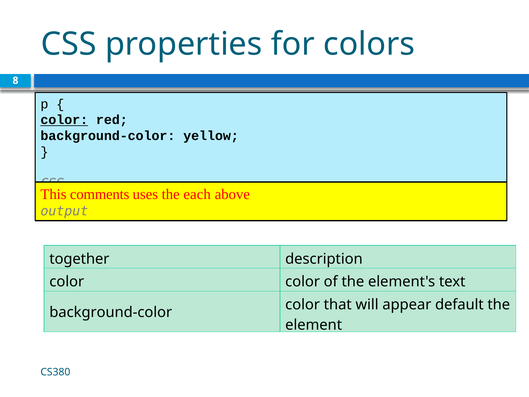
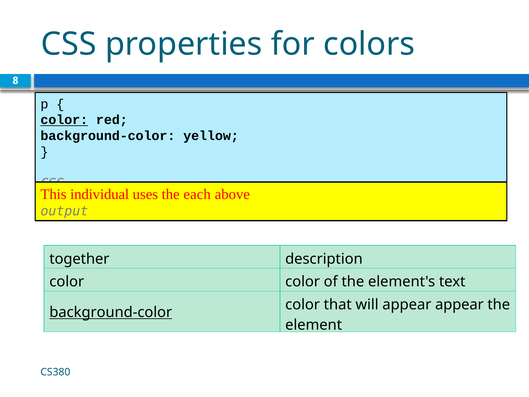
comments: comments -> individual
appear default: default -> appear
background-color at (111, 312) underline: none -> present
